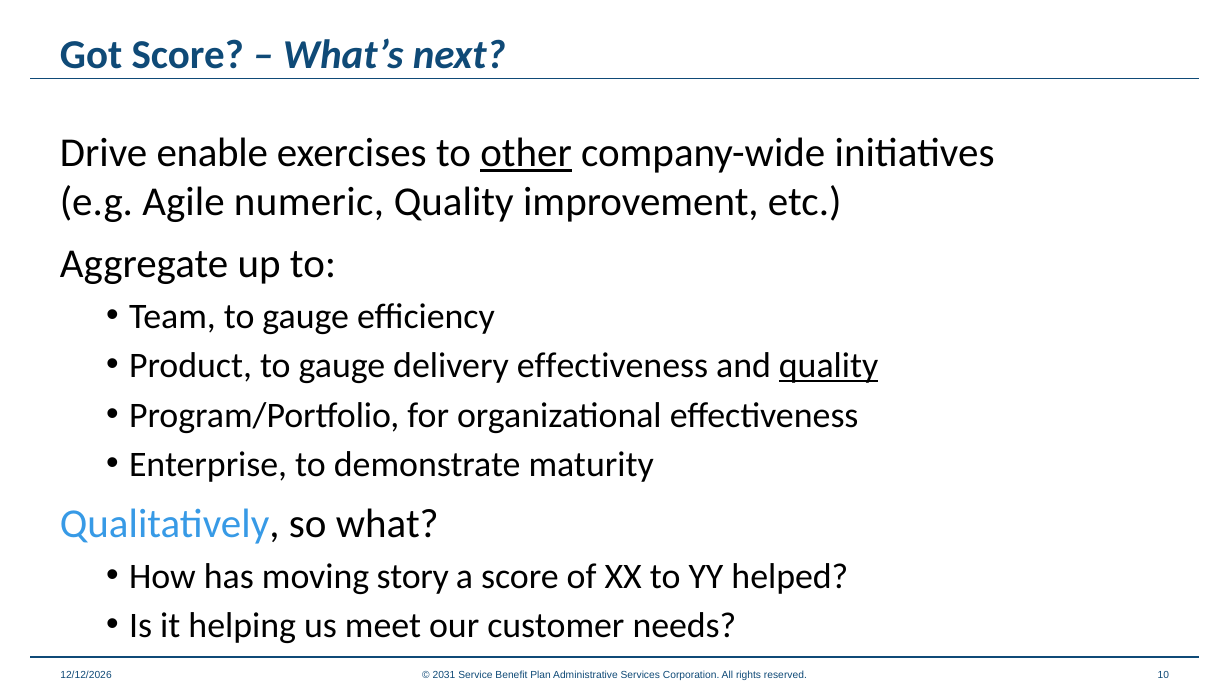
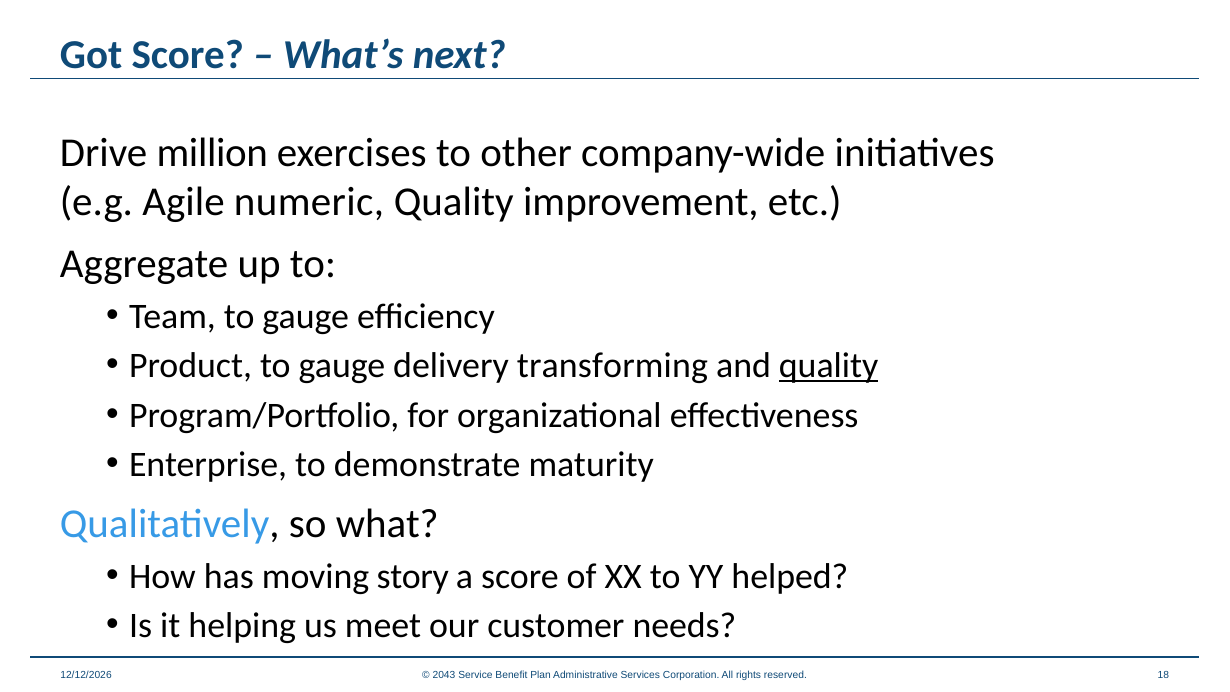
enable: enable -> million
other underline: present -> none
delivery effectiveness: effectiveness -> transforming
2031: 2031 -> 2043
10: 10 -> 18
